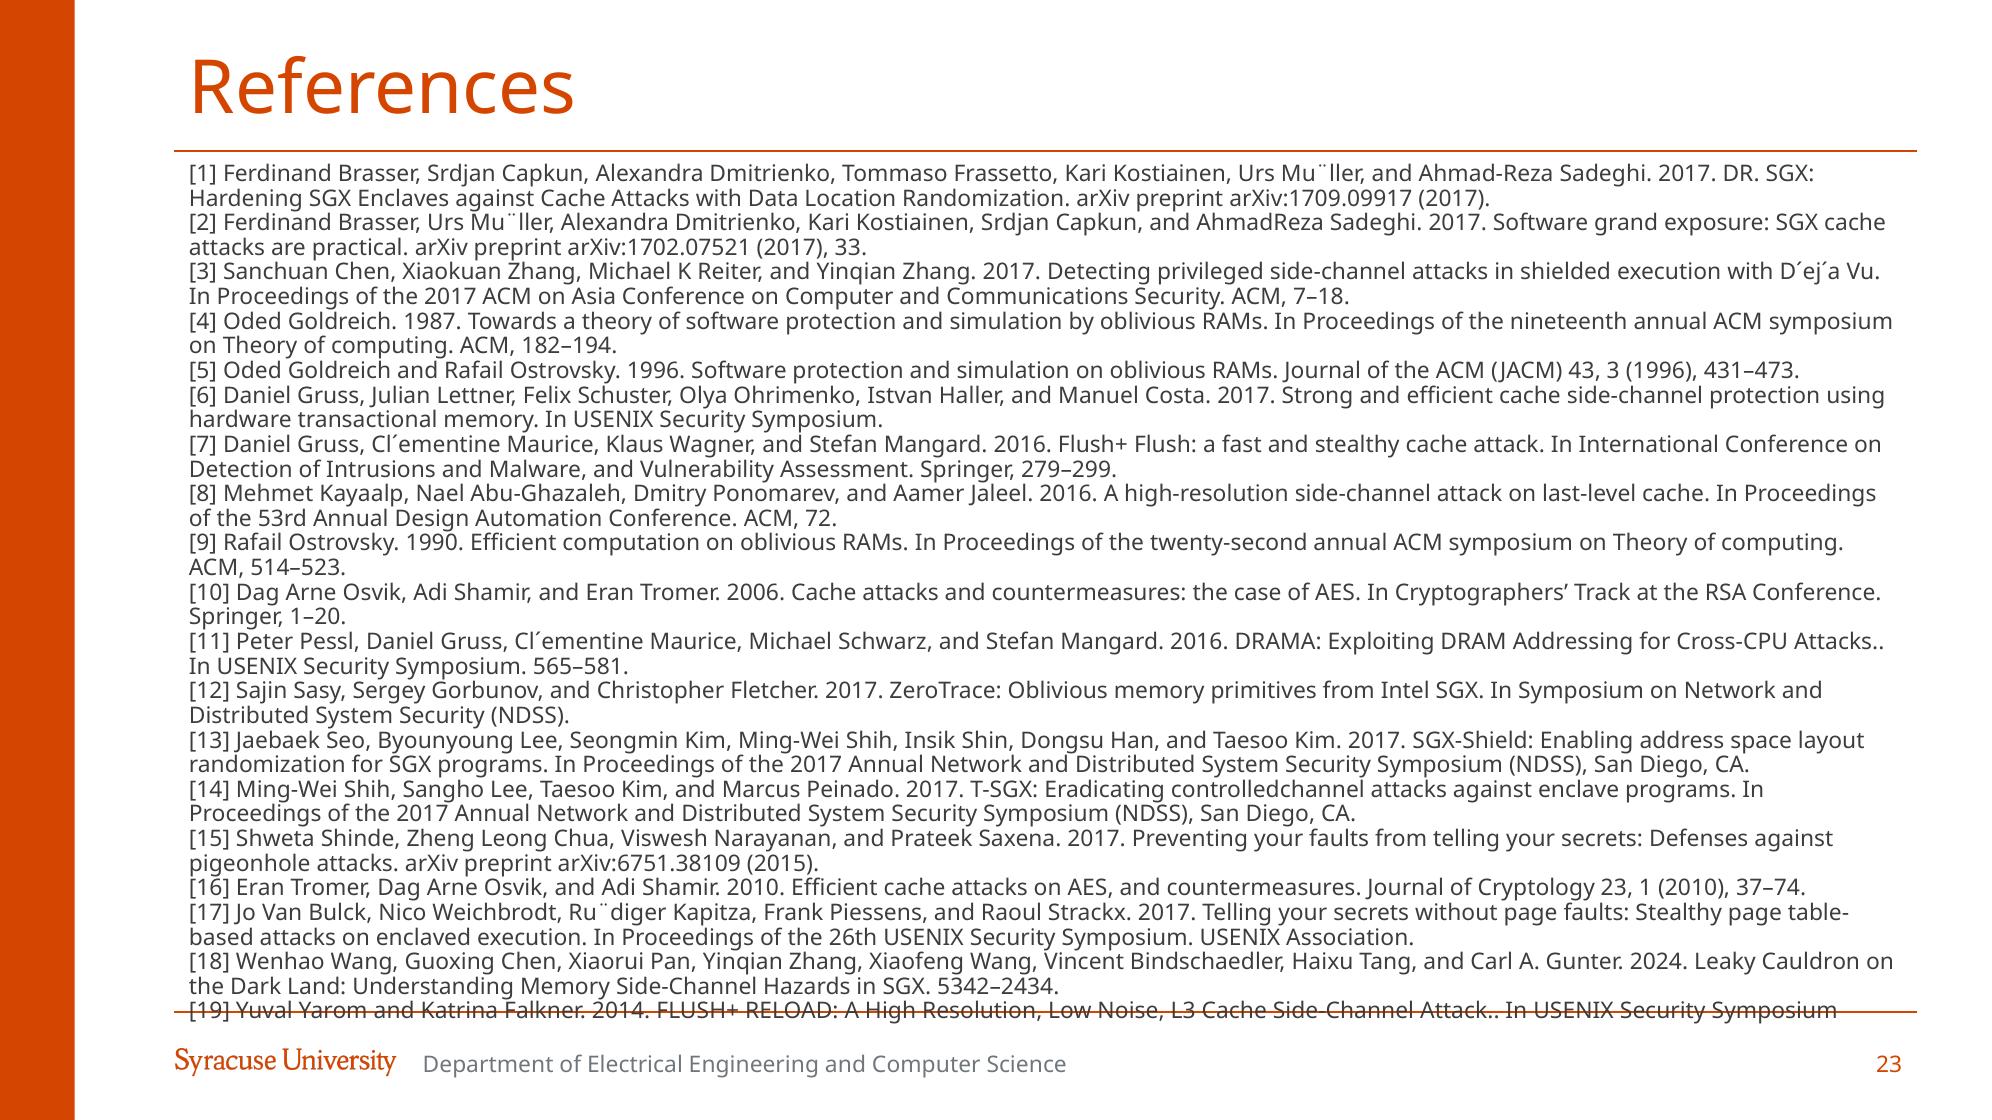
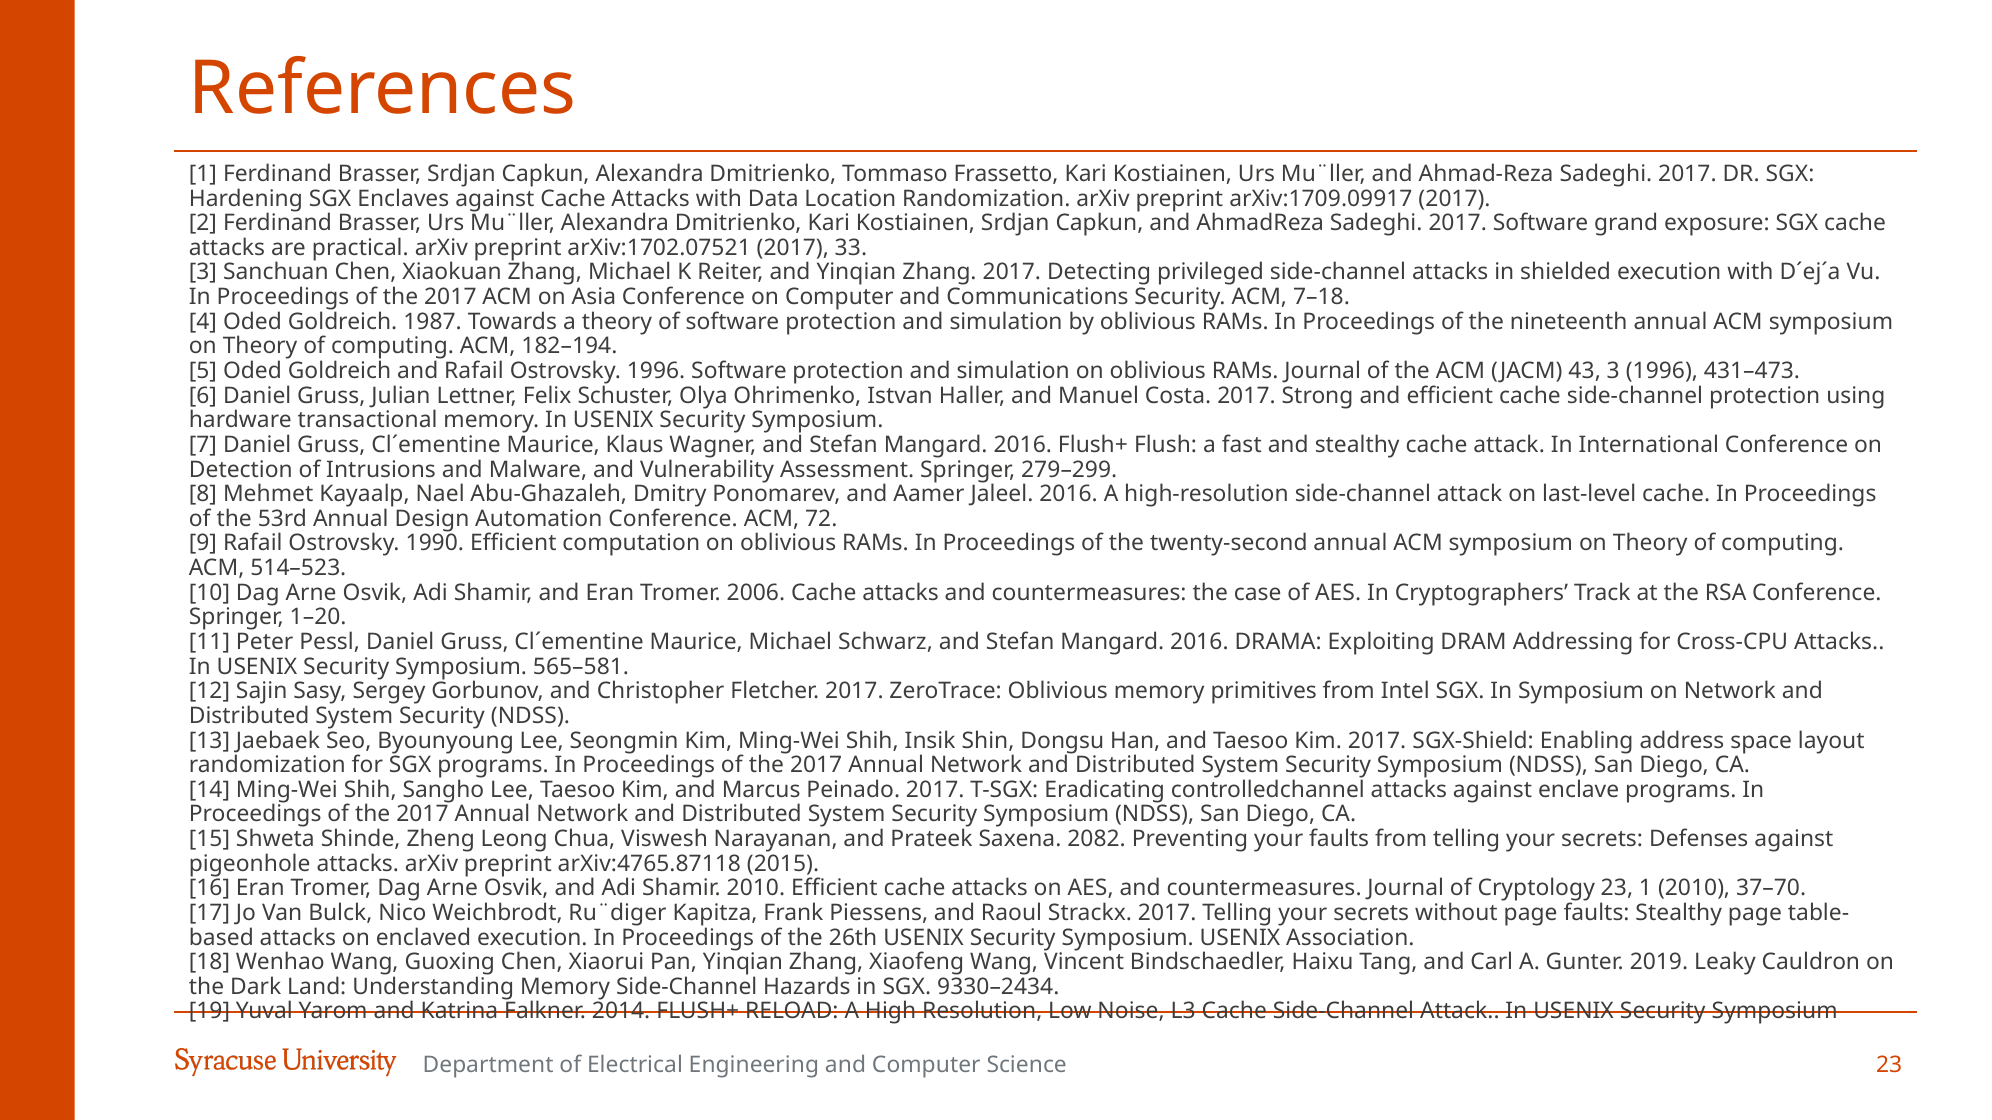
Saxena 2017: 2017 -> 2082
arXiv:6751.38109: arXiv:6751.38109 -> arXiv:4765.87118
37–74: 37–74 -> 37–70
2024: 2024 -> 2019
5342–2434: 5342–2434 -> 9330–2434
